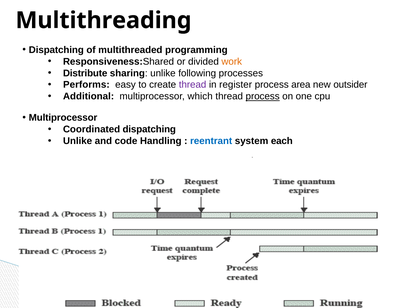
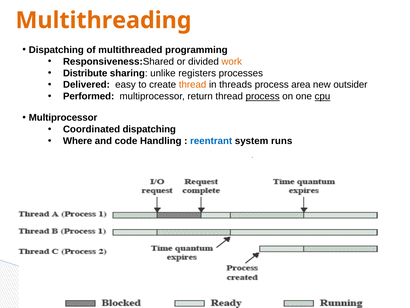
Multithreading colour: black -> orange
following: following -> registers
Performs: Performs -> Delivered
thread at (193, 85) colour: purple -> orange
register: register -> threads
Additional: Additional -> Performed
which: which -> return
cpu underline: none -> present
Unlike at (78, 141): Unlike -> Where
each: each -> runs
